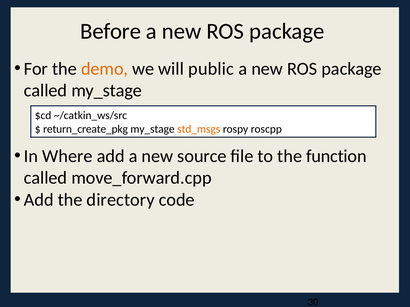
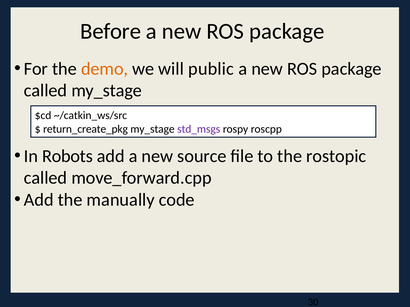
std_msgs colour: orange -> purple
Where: Where -> Robots
function: function -> rostopic
directory: directory -> manually
